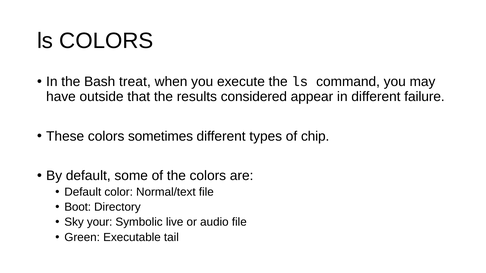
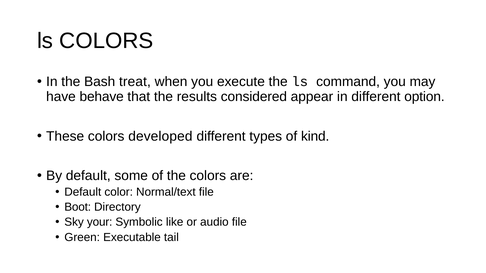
outside: outside -> behave
failure: failure -> option
sometimes: sometimes -> developed
chip: chip -> kind
live: live -> like
